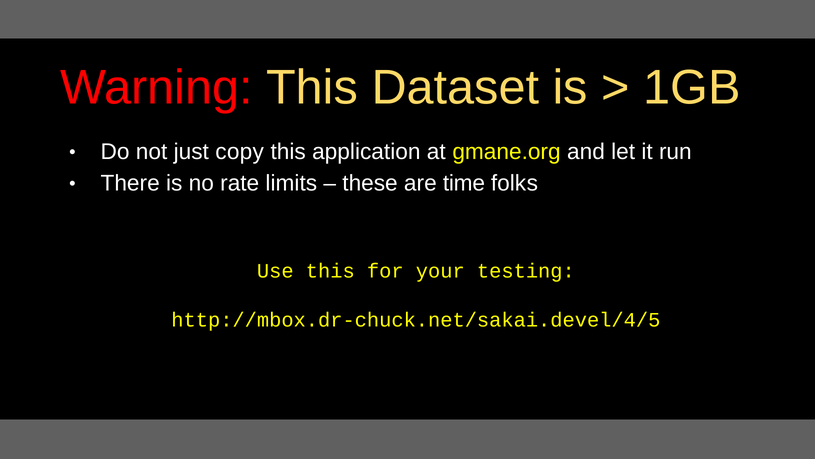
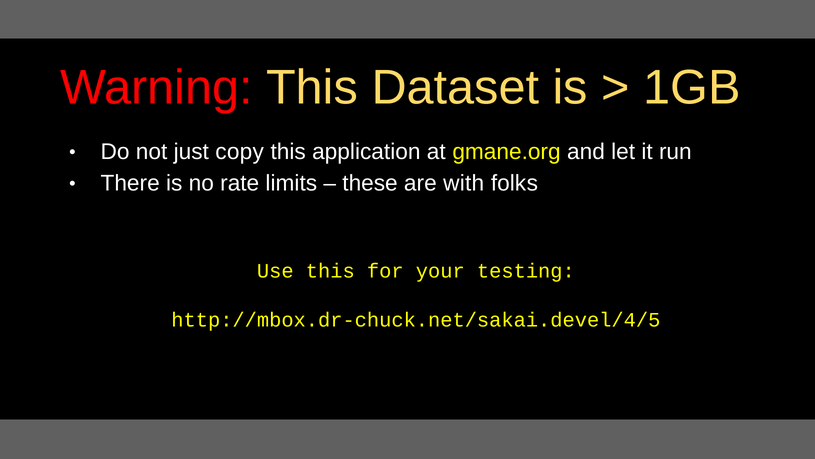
time: time -> with
